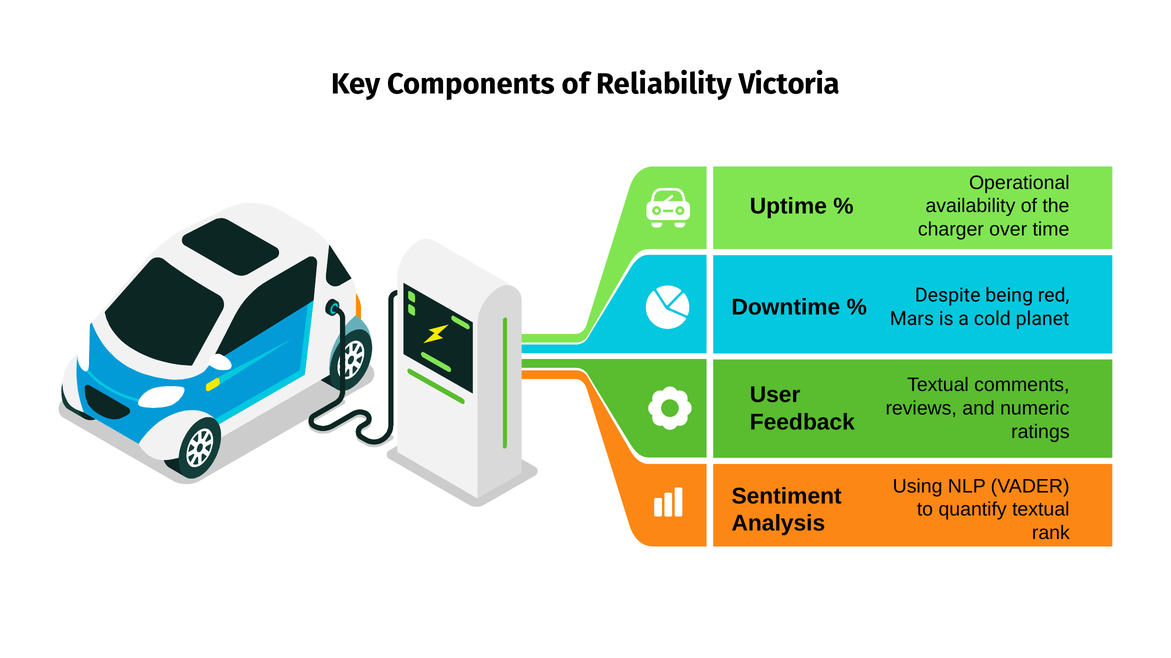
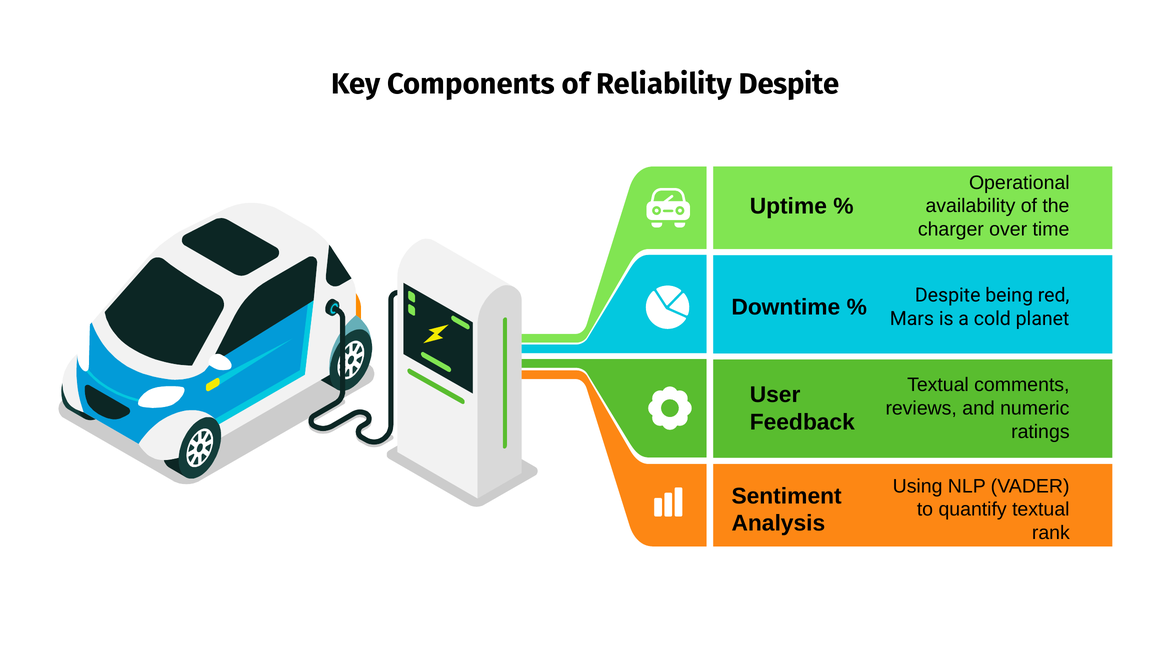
Reliability Victoria: Victoria -> Despite
